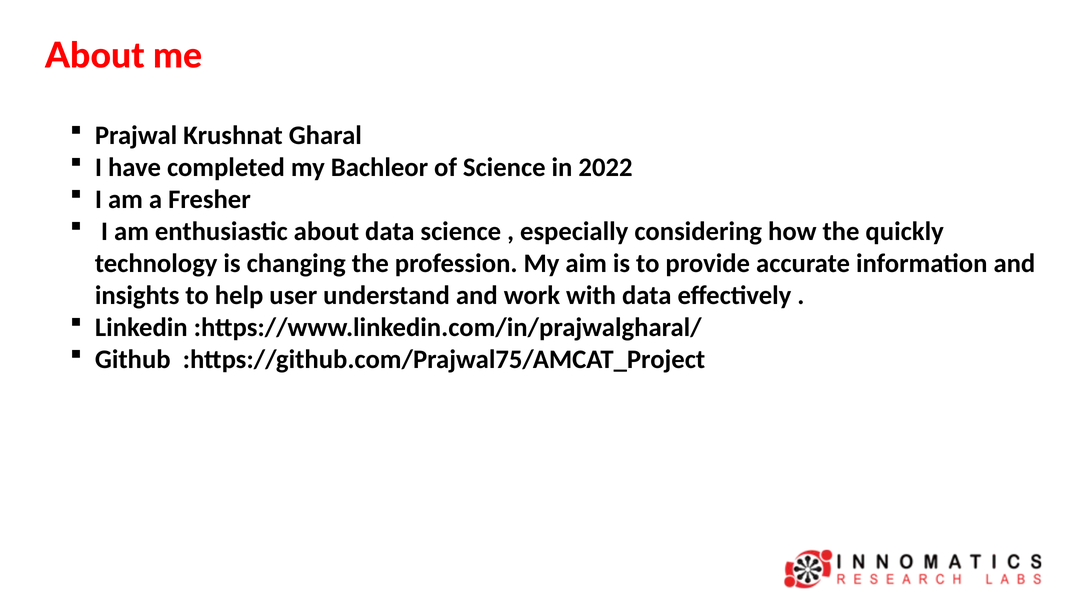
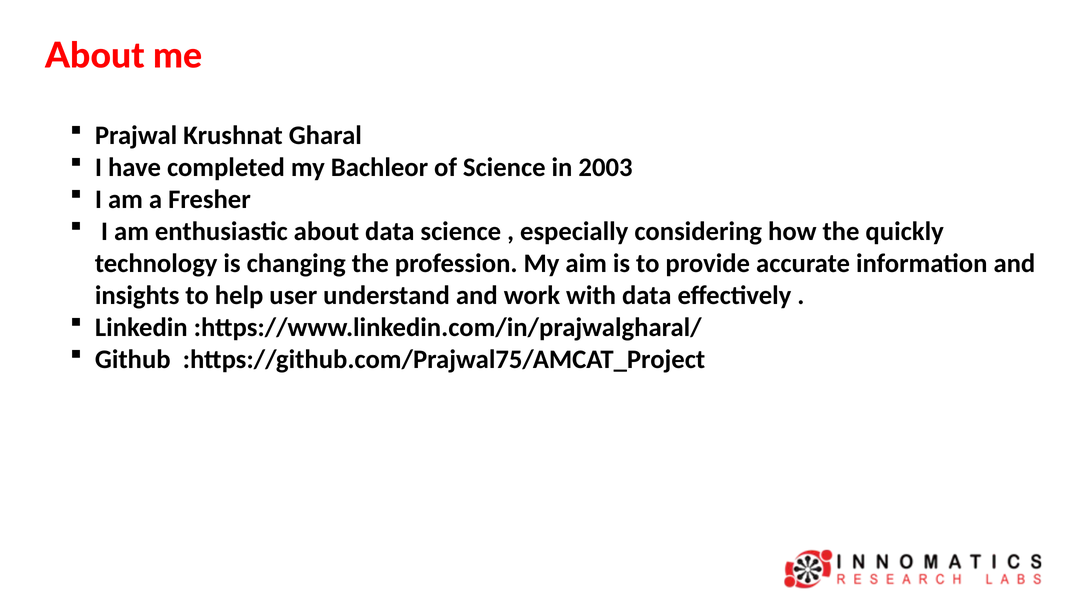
2022: 2022 -> 2003
